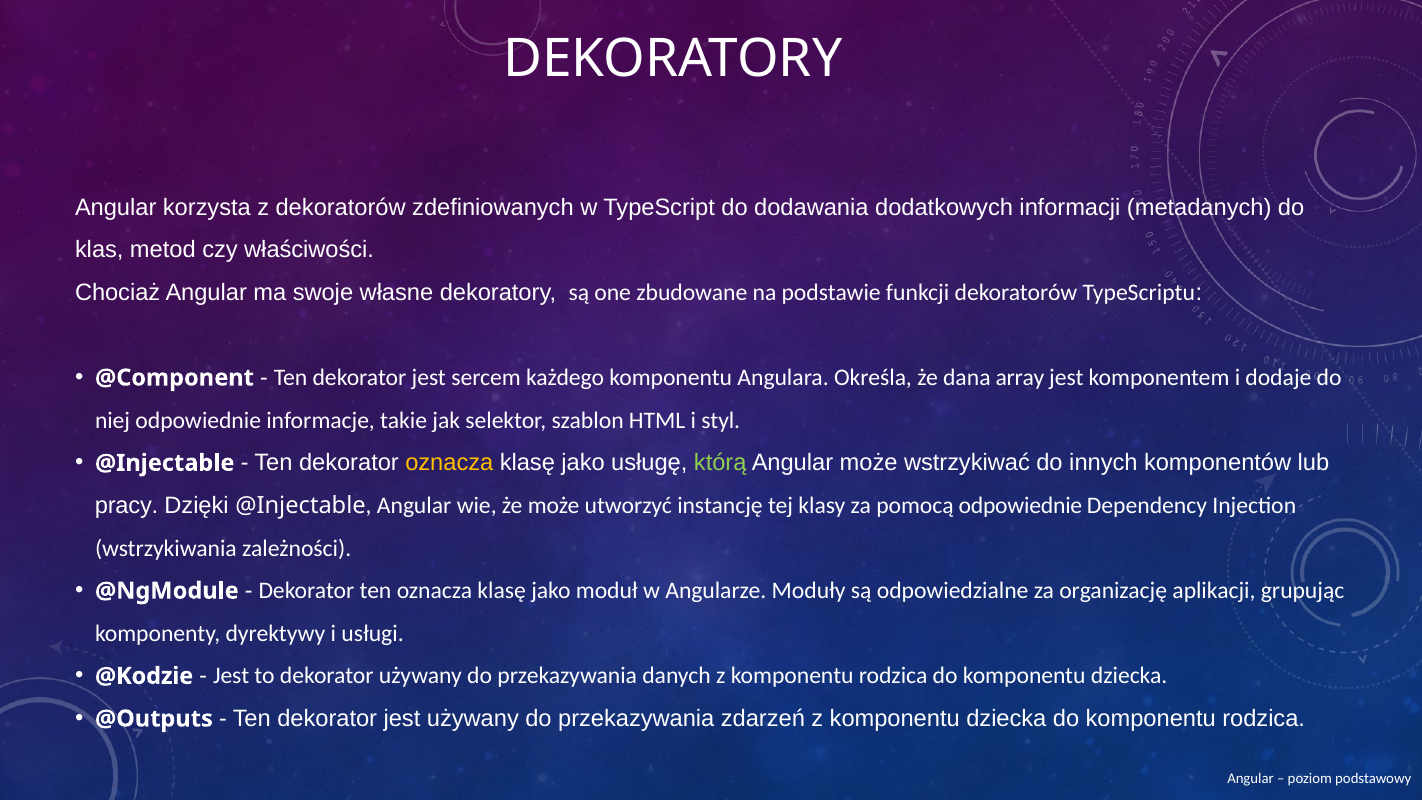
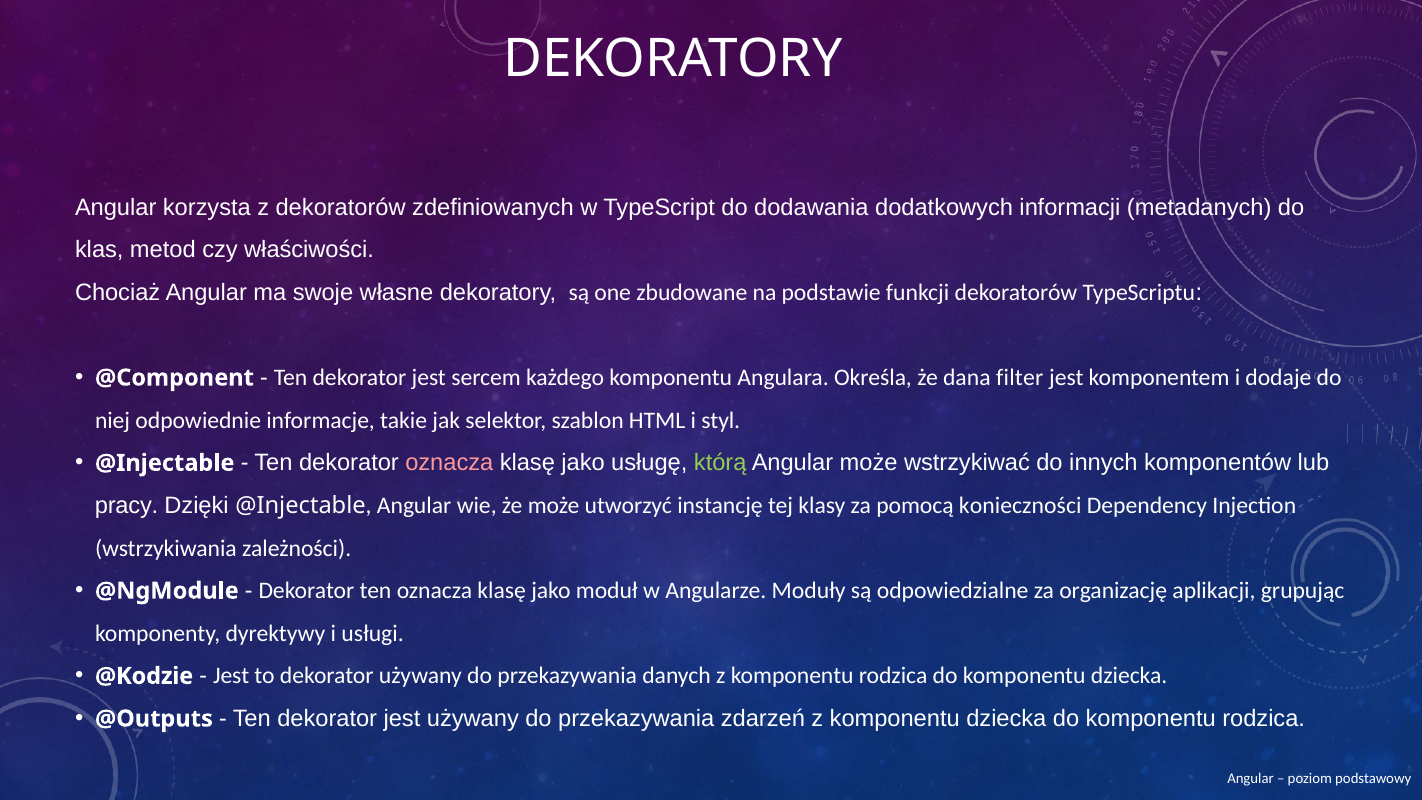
array: array -> filter
oznacza at (449, 463) colour: yellow -> pink
pomocą odpowiednie: odpowiednie -> konieczności
